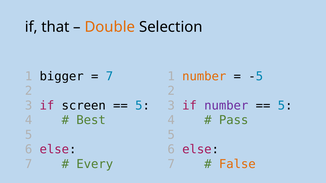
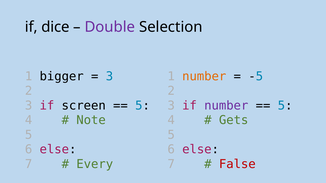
that: that -> dice
Double colour: orange -> purple
7 at (109, 76): 7 -> 3
Best: Best -> Note
Pass: Pass -> Gets
False colour: orange -> red
